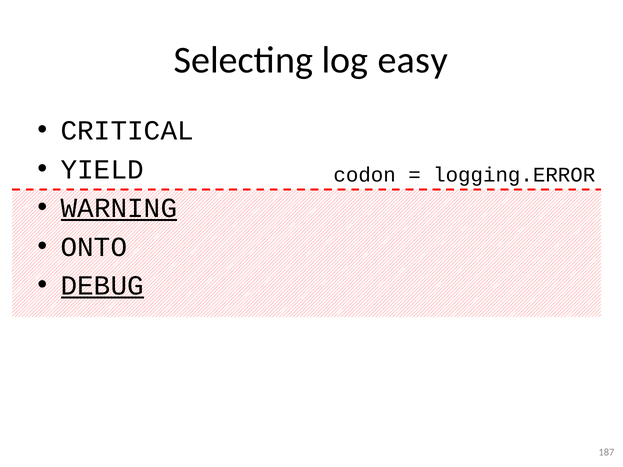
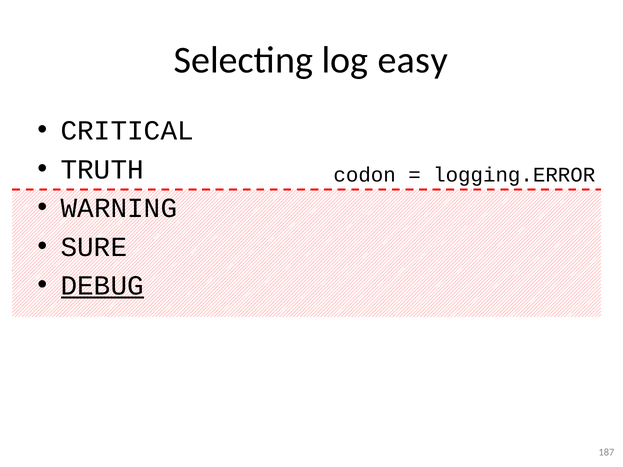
YIELD: YIELD -> TRUTH
WARNING underline: present -> none
ONTO: ONTO -> SURE
